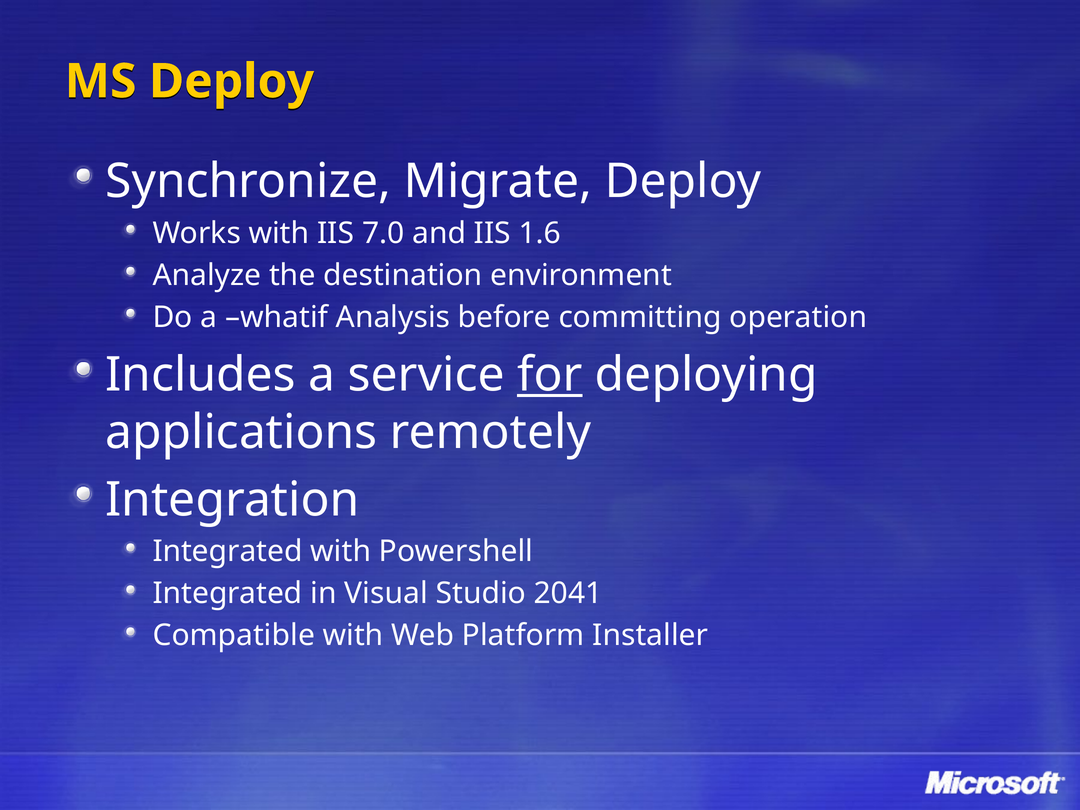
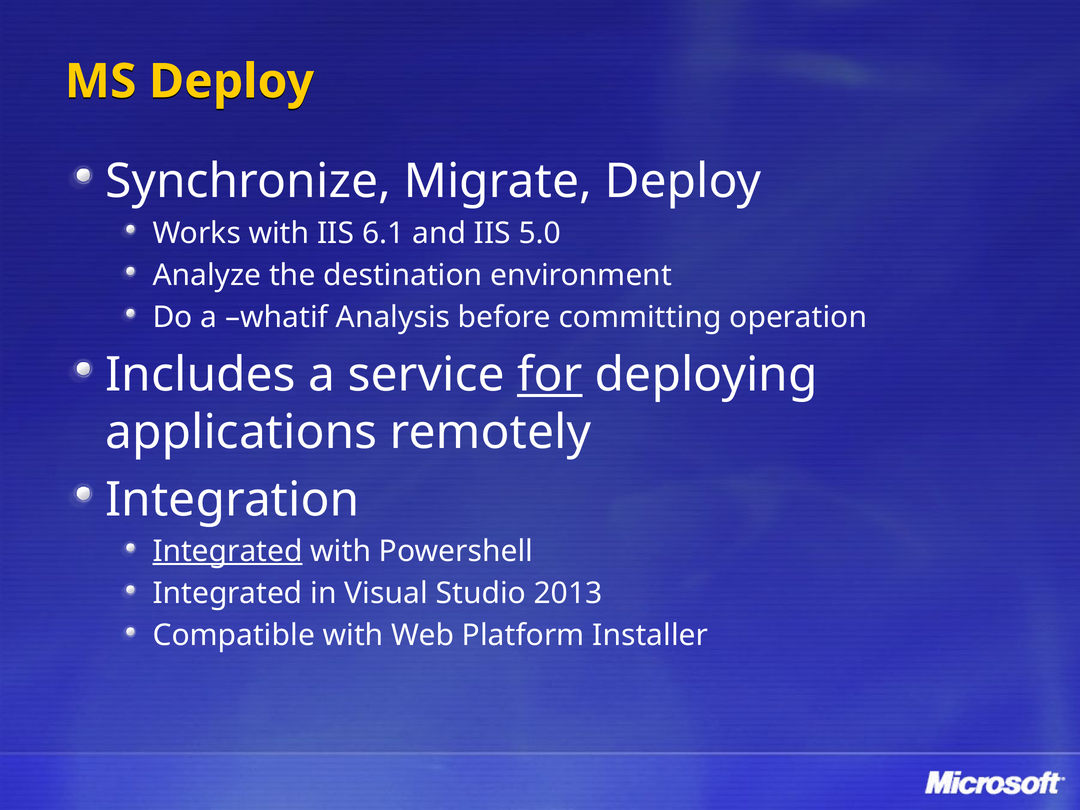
7.0: 7.0 -> 6.1
1.6: 1.6 -> 5.0
Integrated at (228, 551) underline: none -> present
2041: 2041 -> 2013
